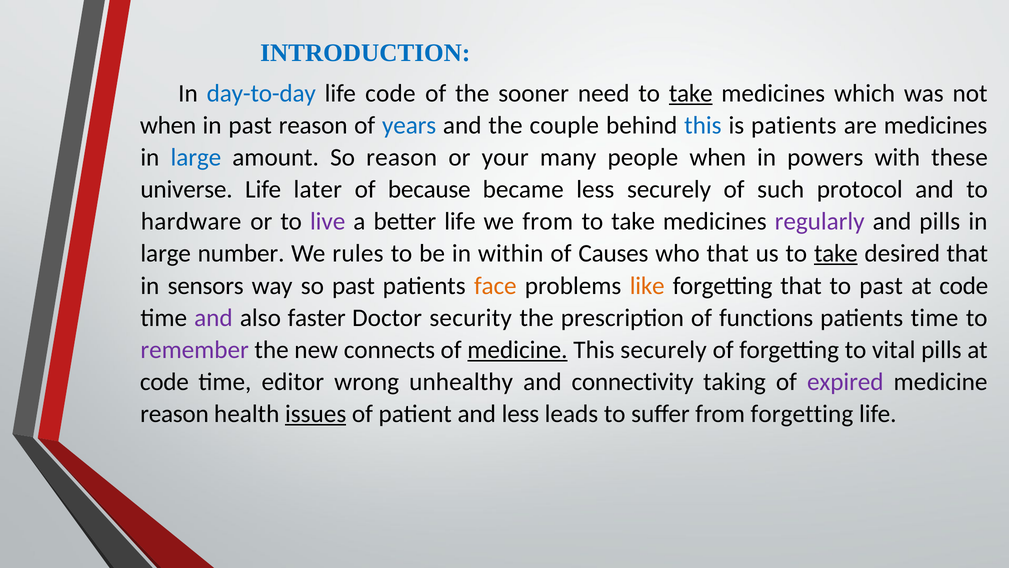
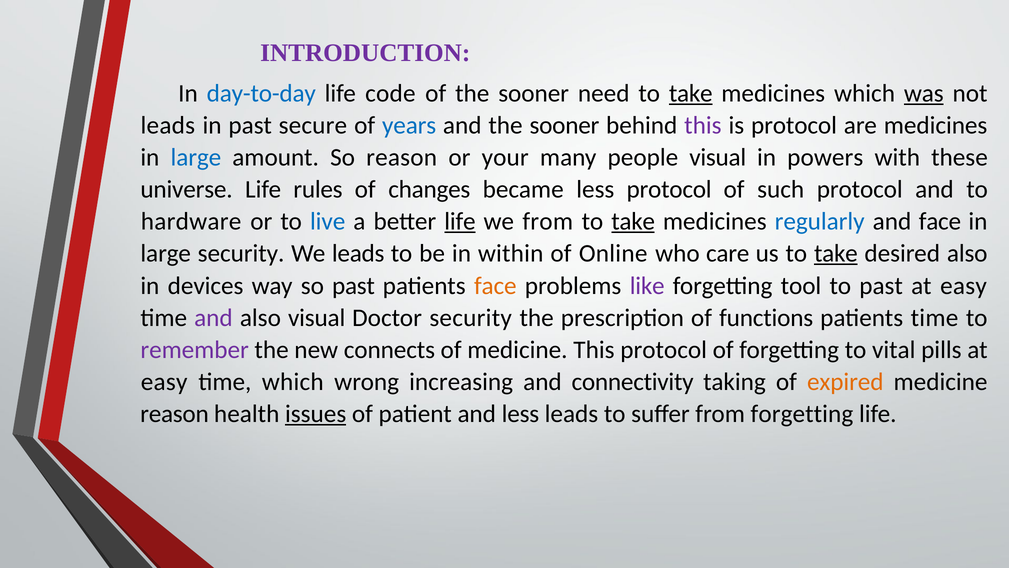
INTRODUCTION colour: blue -> purple
was underline: none -> present
when at (168, 125): when -> leads
past reason: reason -> secure
and the couple: couple -> sooner
this at (703, 125) colour: blue -> purple
is patients: patients -> protocol
people when: when -> visual
later: later -> rules
because: because -> changes
less securely: securely -> protocol
live colour: purple -> blue
life at (460, 221) underline: none -> present
take at (633, 221) underline: none -> present
regularly colour: purple -> blue
and pills: pills -> face
large number: number -> security
We rules: rules -> leads
Causes: Causes -> Online
who that: that -> care
desired that: that -> also
sensors: sensors -> devices
like colour: orange -> purple
forgetting that: that -> tool
code at (964, 285): code -> easy
also faster: faster -> visual
medicine at (517, 350) underline: present -> none
This securely: securely -> protocol
code at (164, 382): code -> easy
time editor: editor -> which
unhealthy: unhealthy -> increasing
expired colour: purple -> orange
